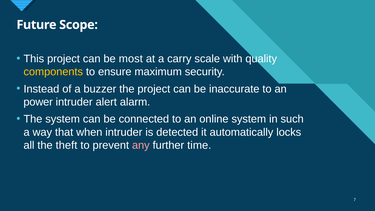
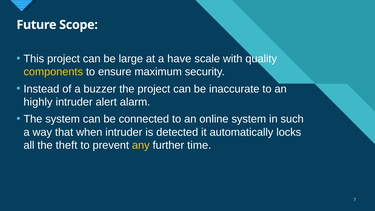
most: most -> large
carry: carry -> have
power: power -> highly
any colour: pink -> yellow
